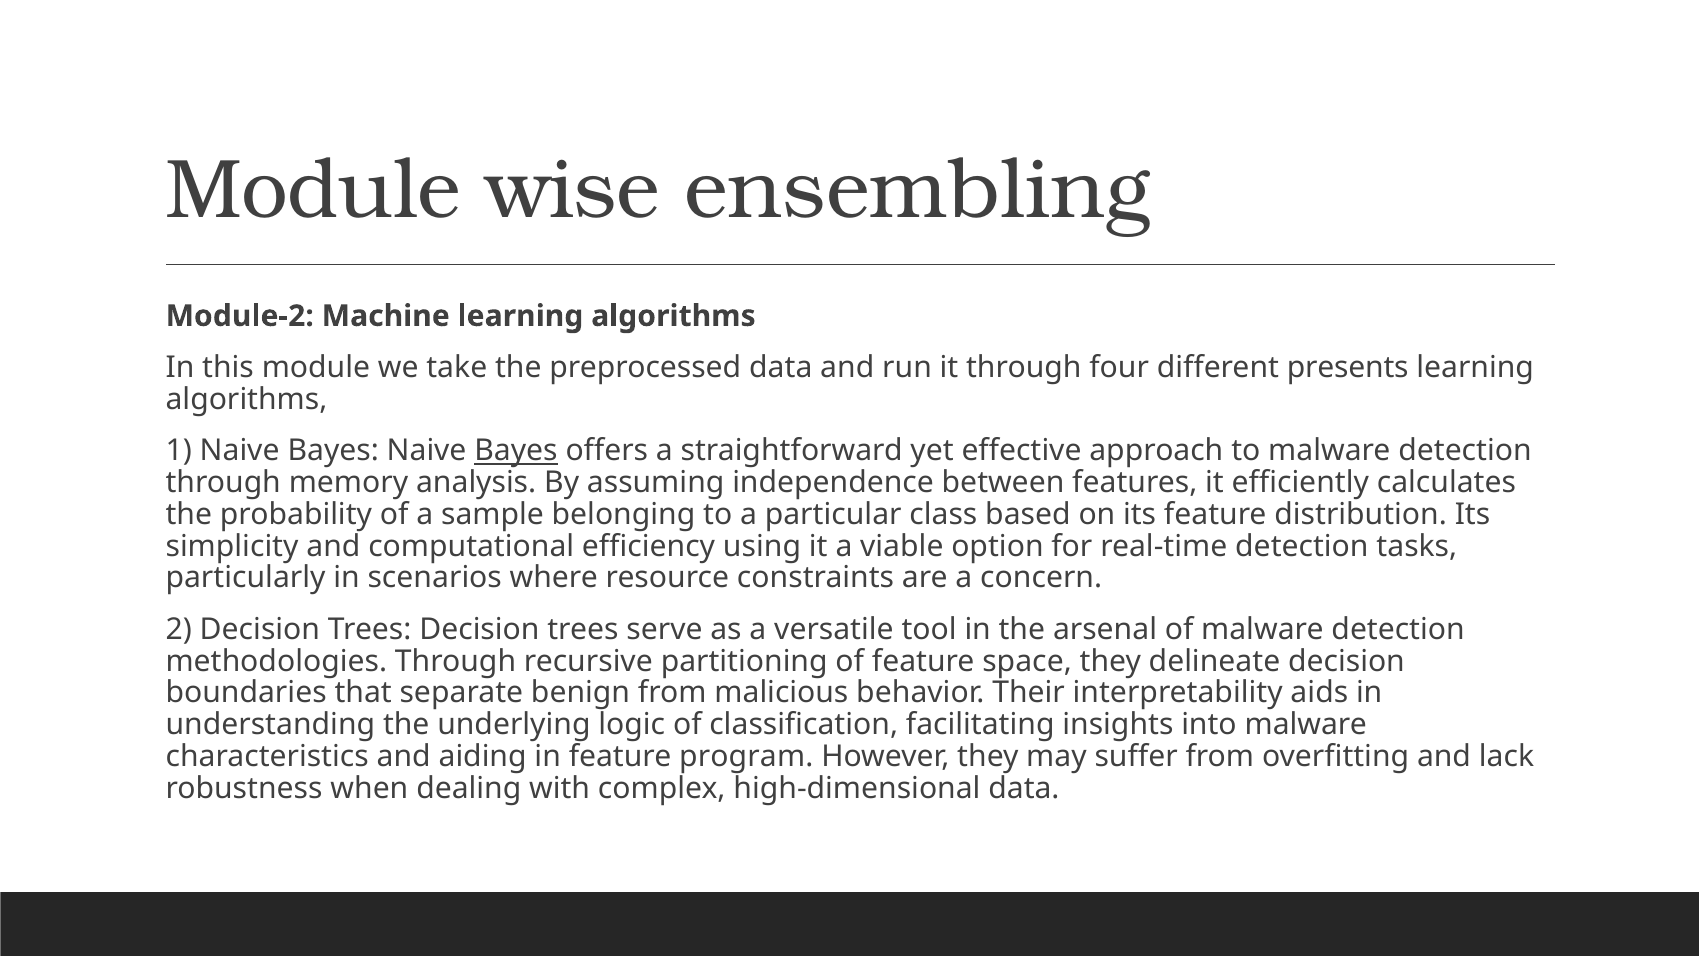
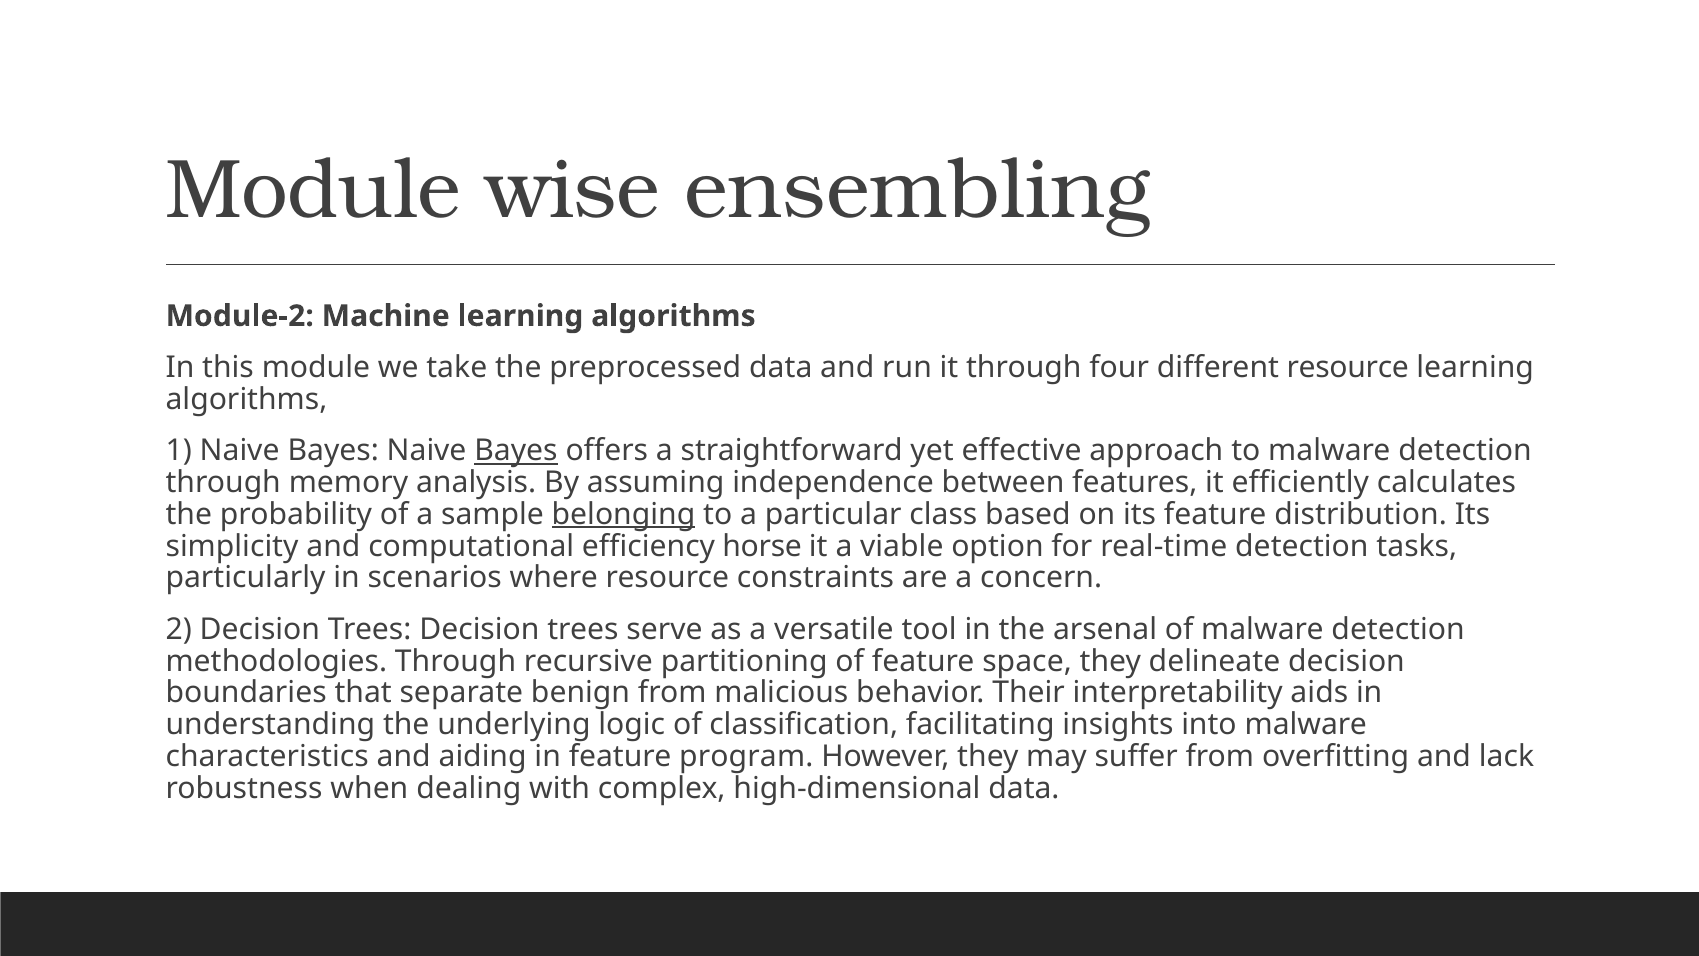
different presents: presents -> resource
belonging underline: none -> present
using: using -> horse
